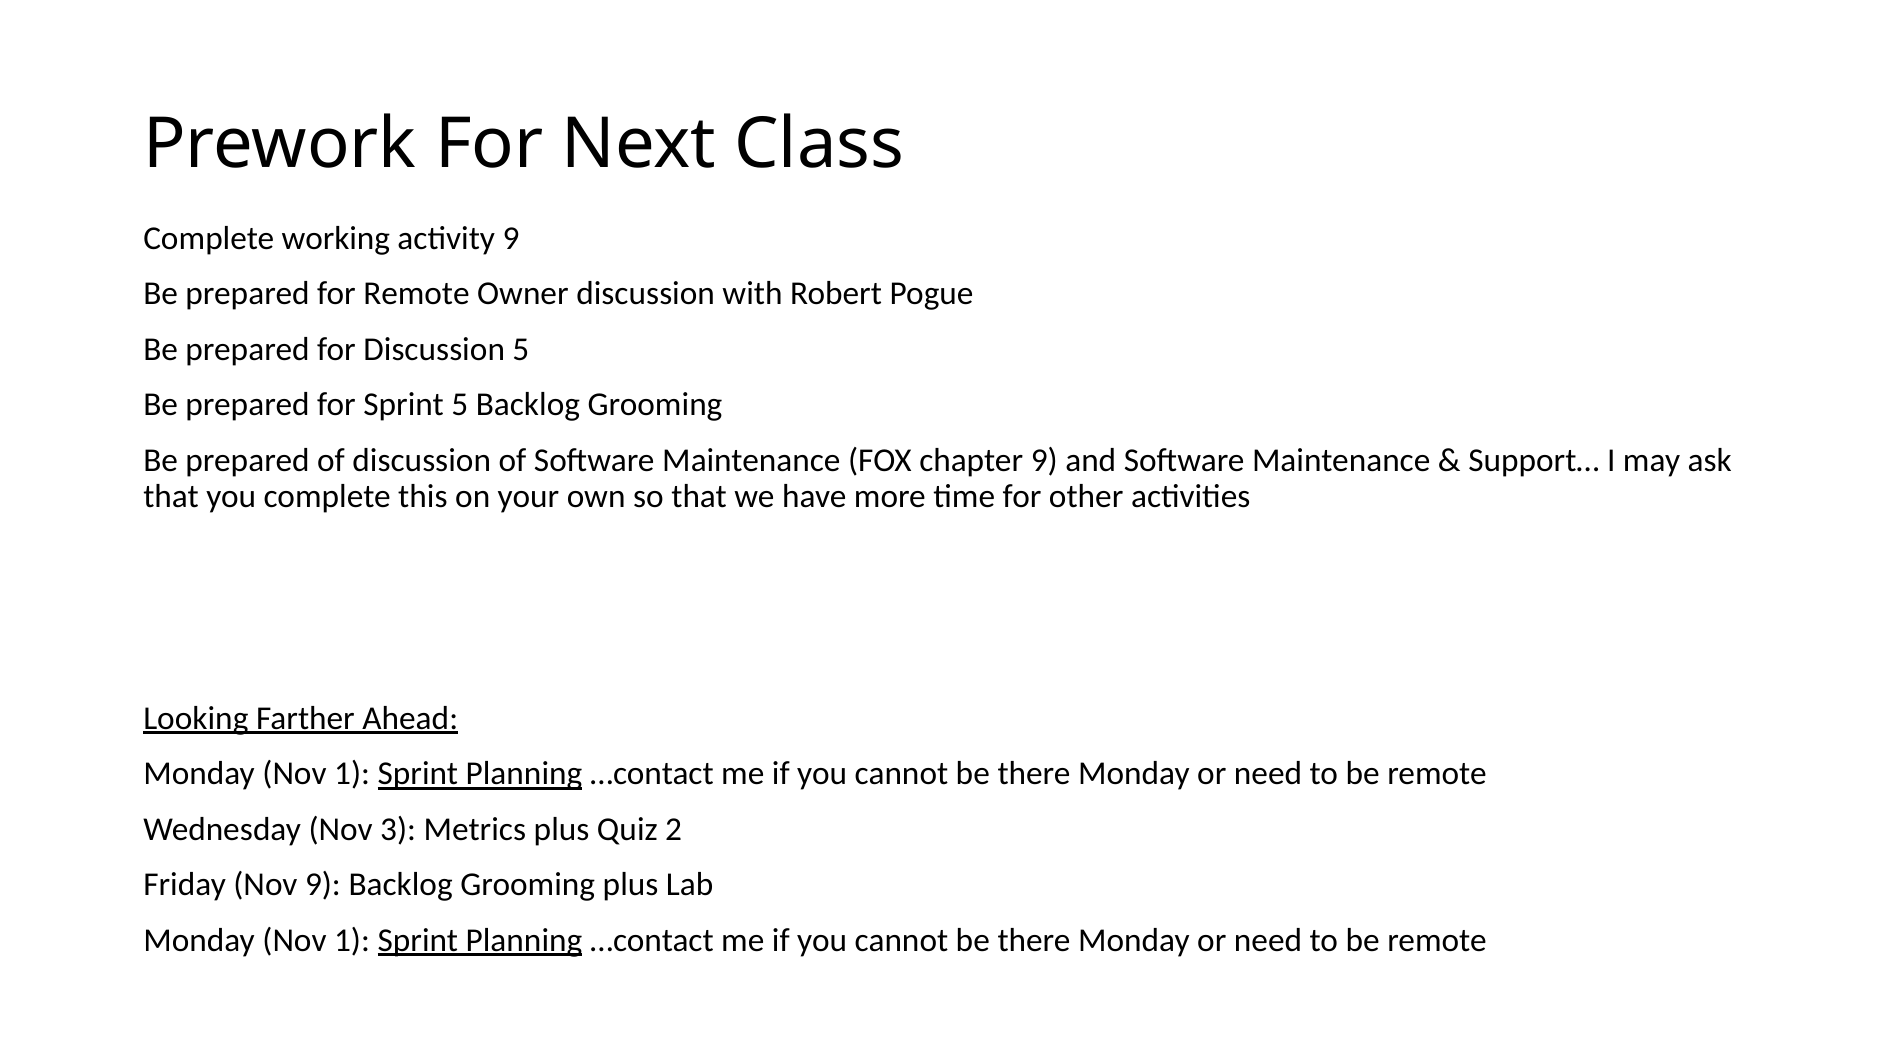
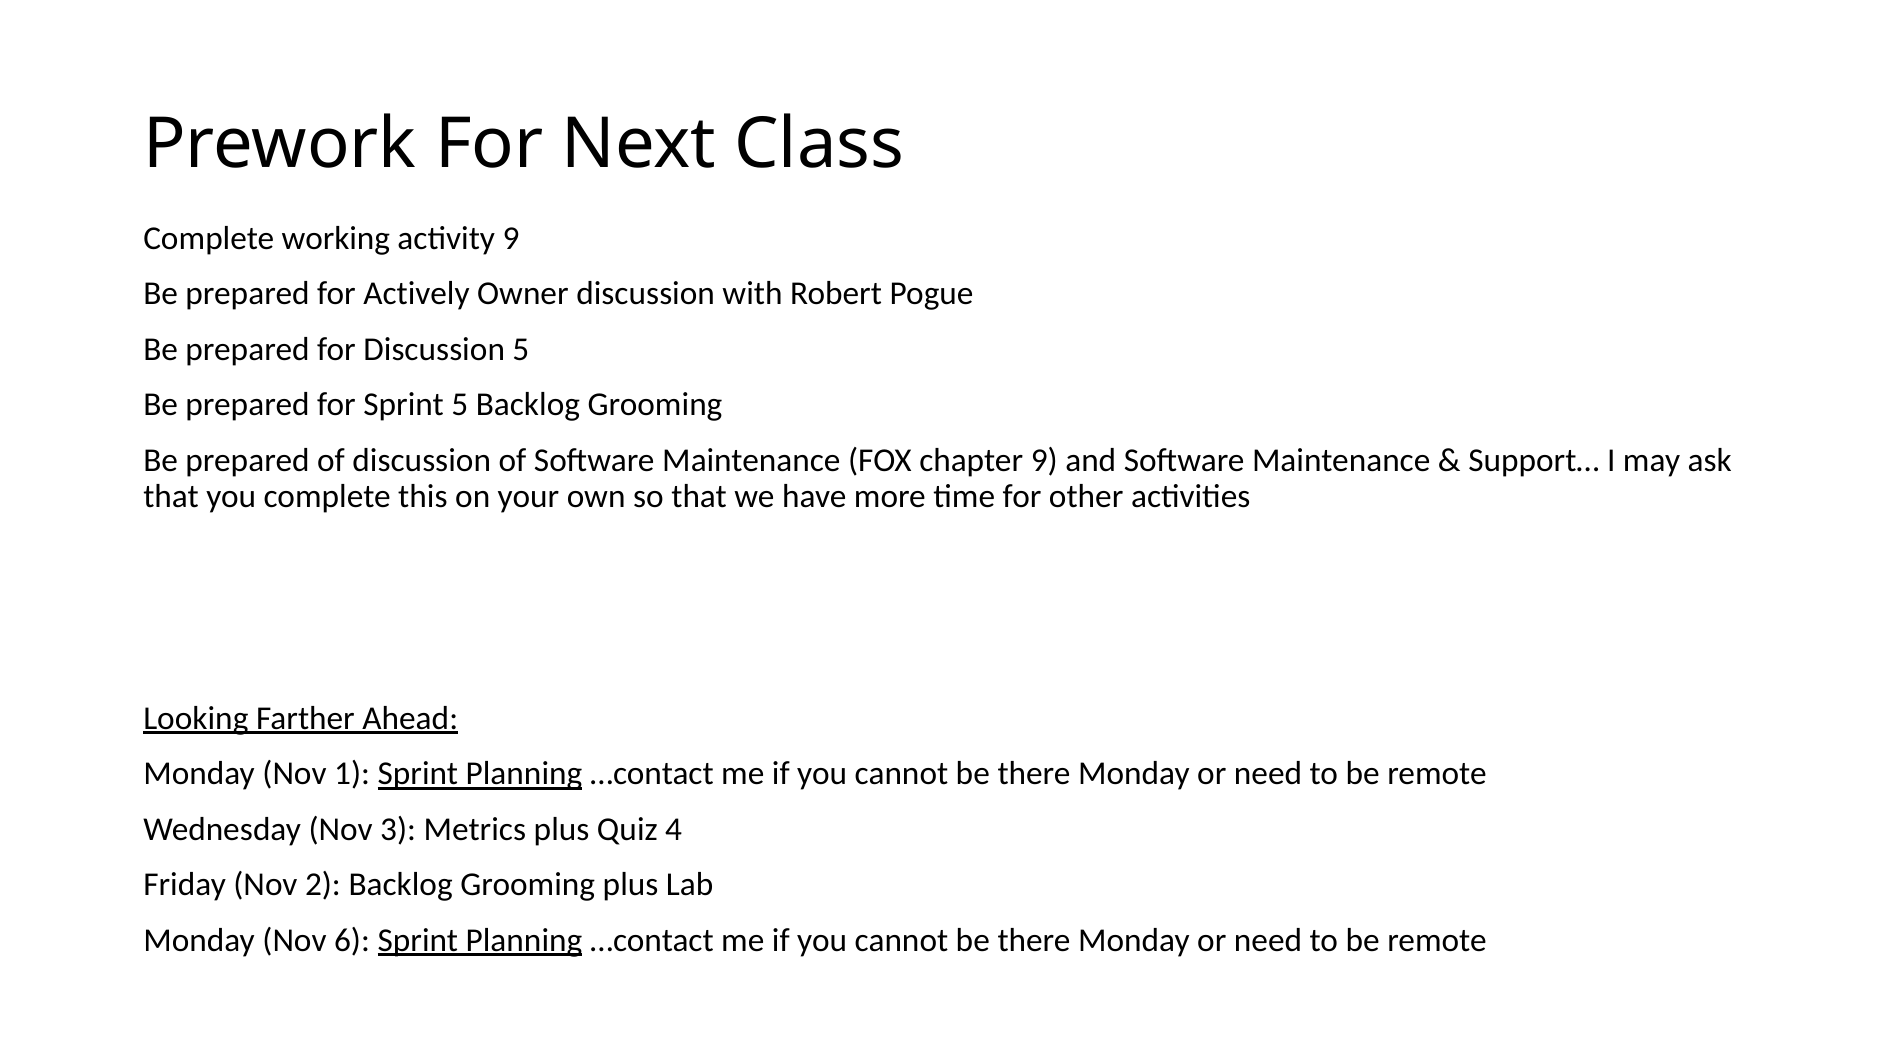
for Remote: Remote -> Actively
2: 2 -> 4
Nov 9: 9 -> 2
1 at (352, 941): 1 -> 6
